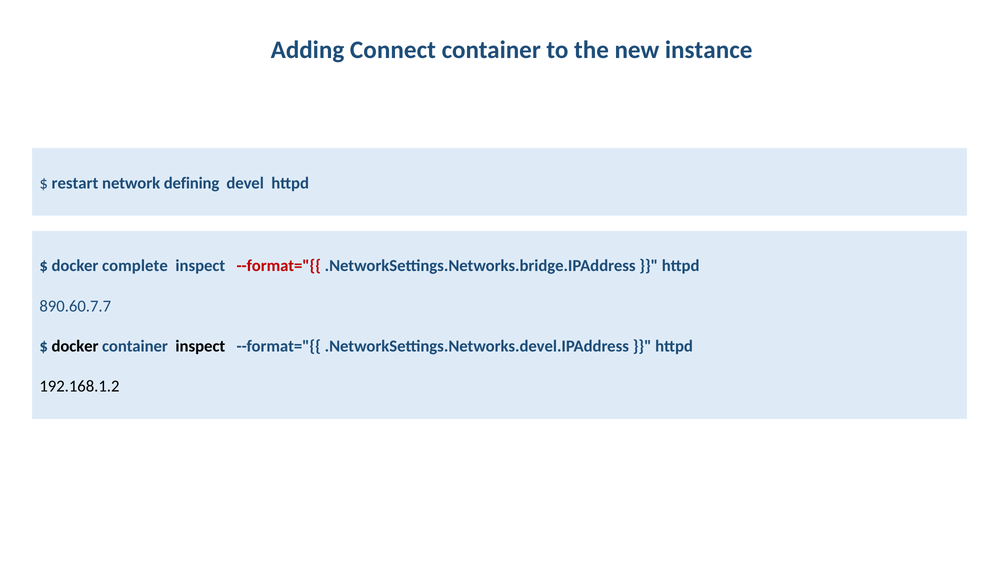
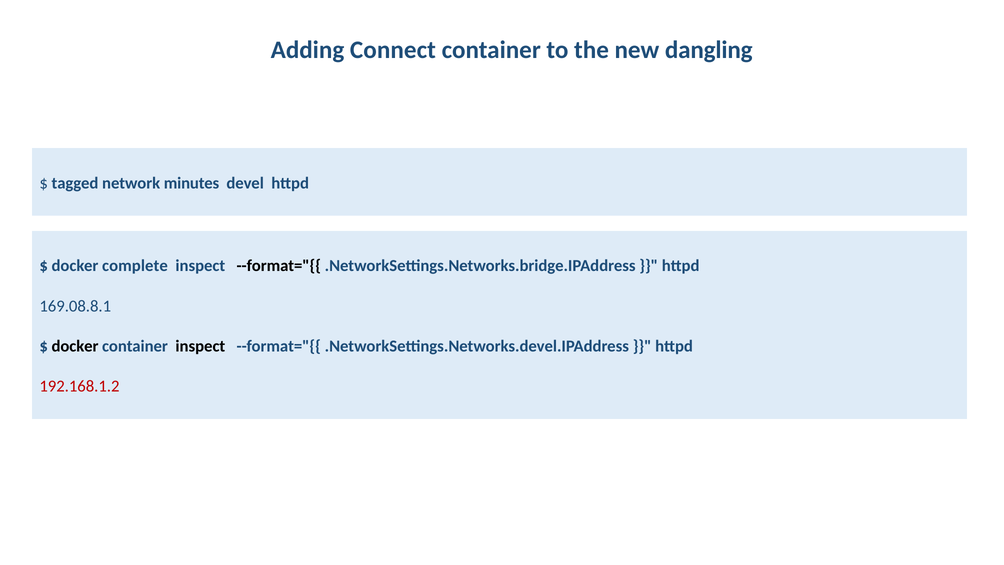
instance: instance -> dangling
restart: restart -> tagged
defining: defining -> minutes
--format="{{ at (279, 266) colour: red -> black
890.60.7.7: 890.60.7.7 -> 169.08.8.1
192.168.1.2 colour: black -> red
